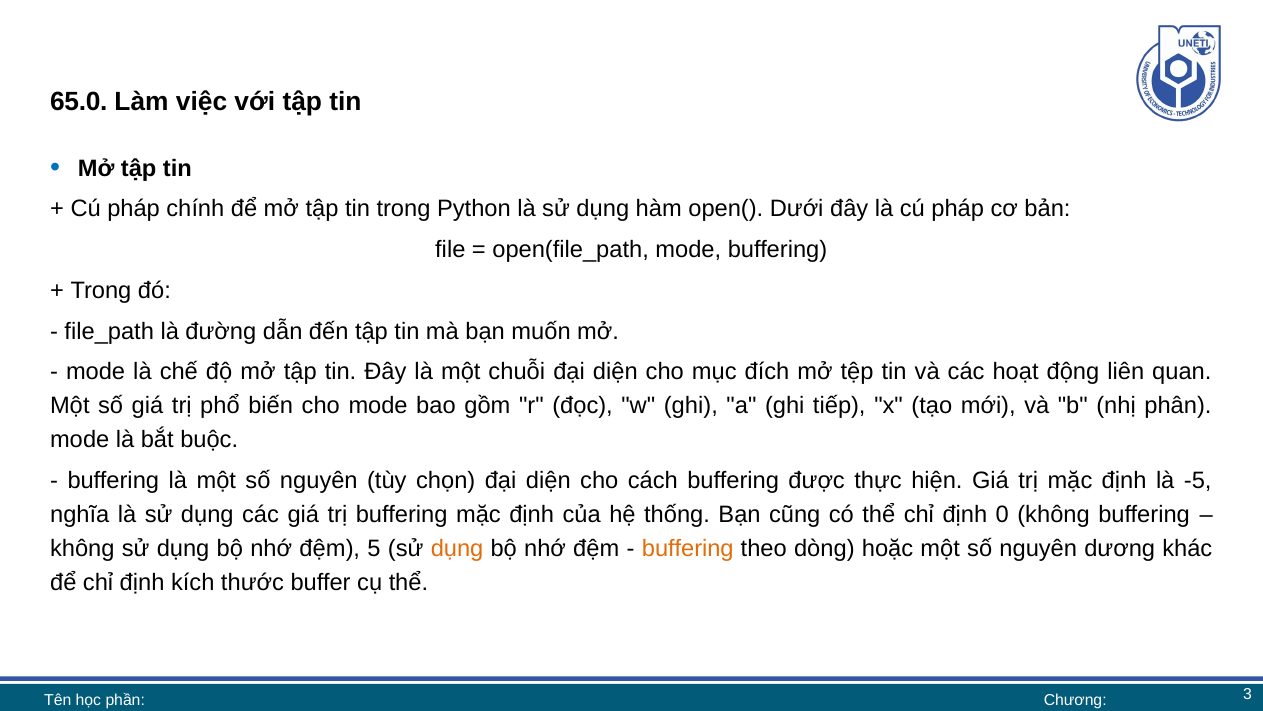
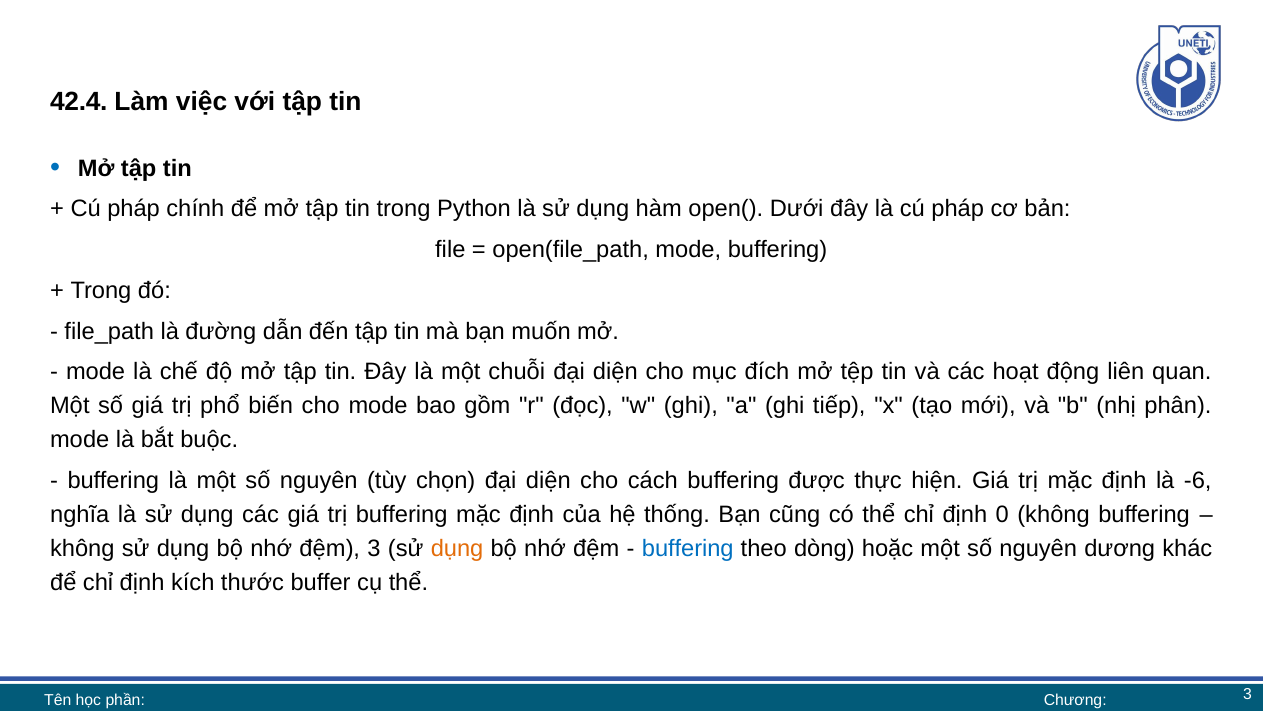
65.0: 65.0 -> 42.4
-5: -5 -> -6
đệm 5: 5 -> 3
buffering at (688, 549) colour: orange -> blue
